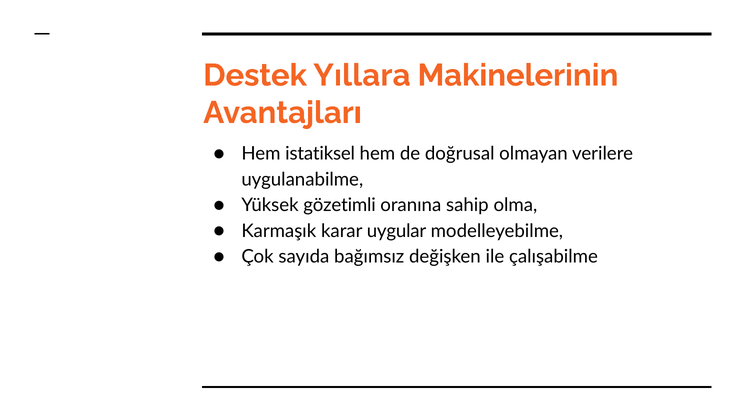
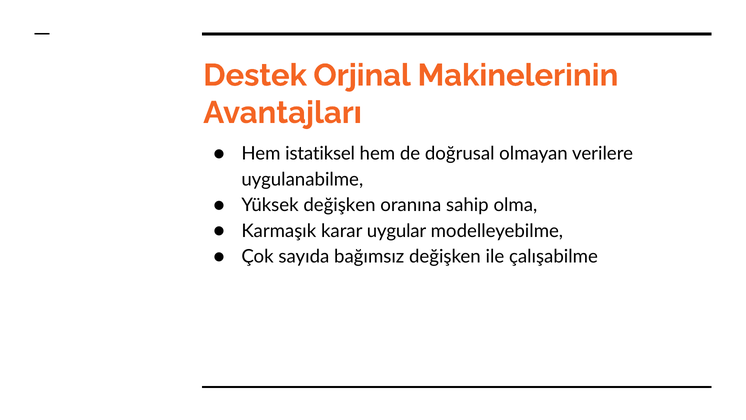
Yıllara: Yıllara -> Orjinal
Yüksek gözetimli: gözetimli -> değişken
